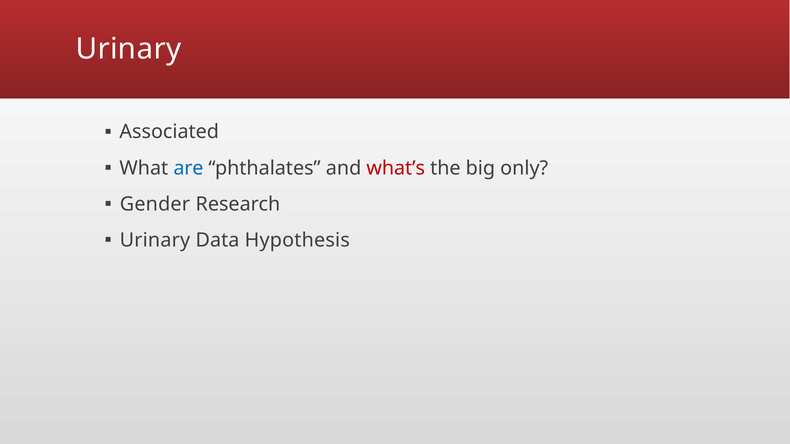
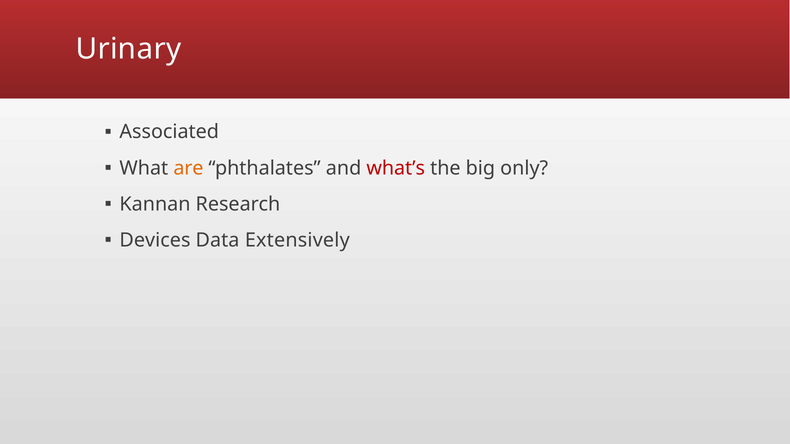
are colour: blue -> orange
Gender: Gender -> Kannan
Urinary at (155, 240): Urinary -> Devices
Hypothesis: Hypothesis -> Extensively
